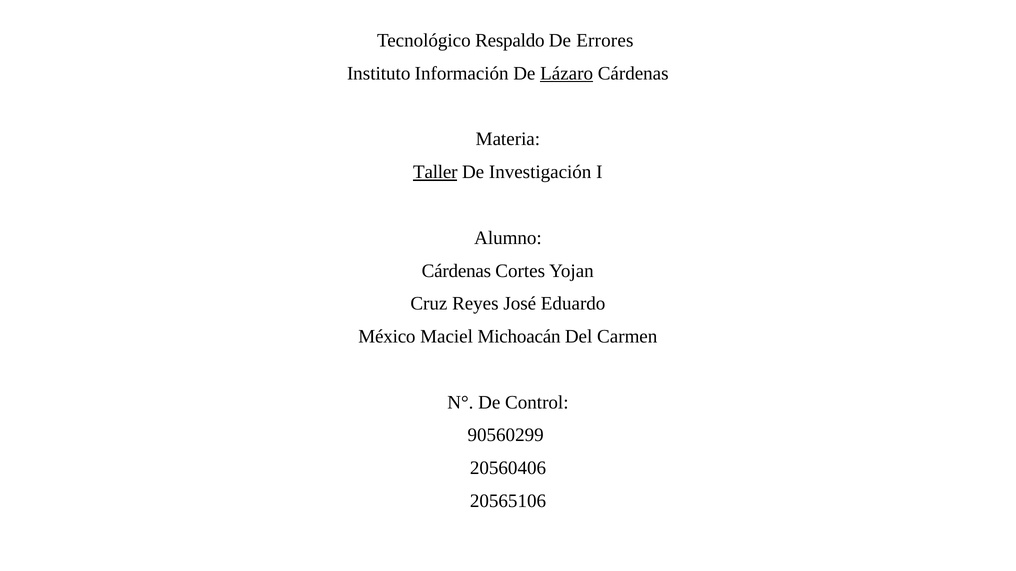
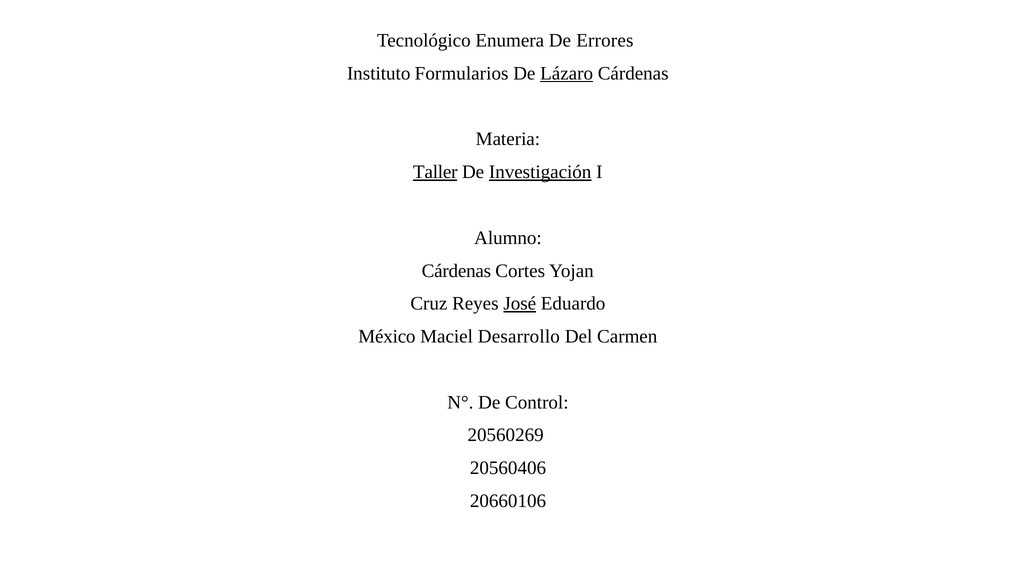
Respaldo: Respaldo -> Enumera
Información: Información -> Formularios
Investigación underline: none -> present
José underline: none -> present
Michoacán: Michoacán -> Desarrollo
90560299: 90560299 -> 20560269
20565106: 20565106 -> 20660106
